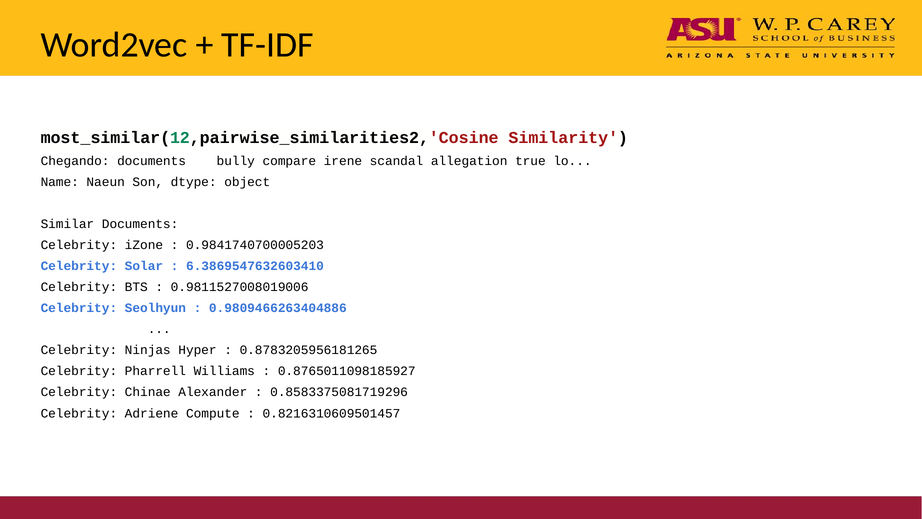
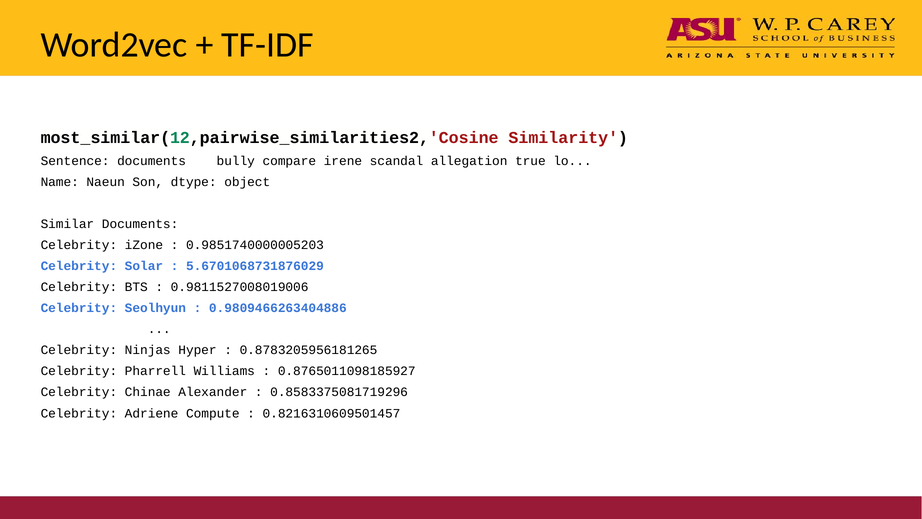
Chegando: Chegando -> Sentence
0.9841740700005203: 0.9841740700005203 -> 0.9851740000005203
6.3869547632603410: 6.3869547632603410 -> 5.6701068731876029
